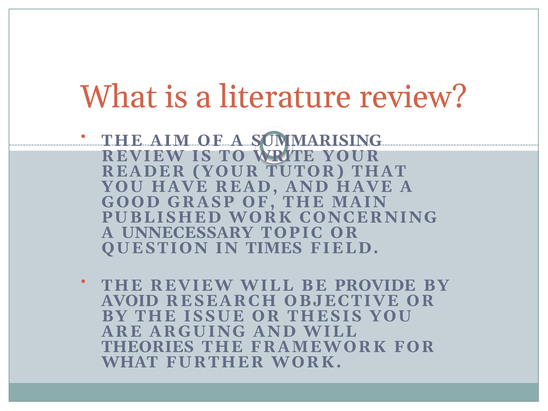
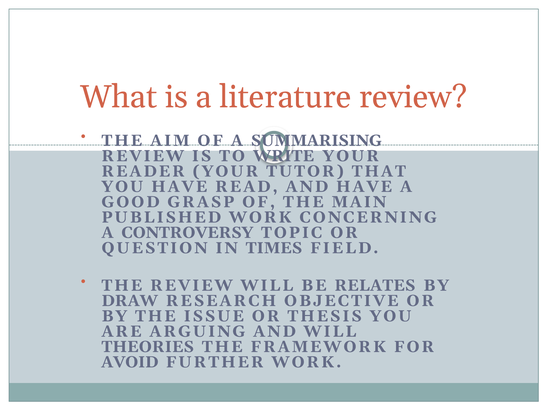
UNNECESSARY: UNNECESSARY -> CONTROVERSY
PROVIDE: PROVIDE -> RELATES
AVOID: AVOID -> DRAW
WHAT at (130, 362): WHAT -> AVOID
